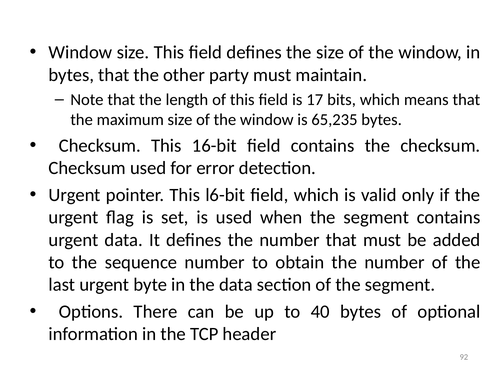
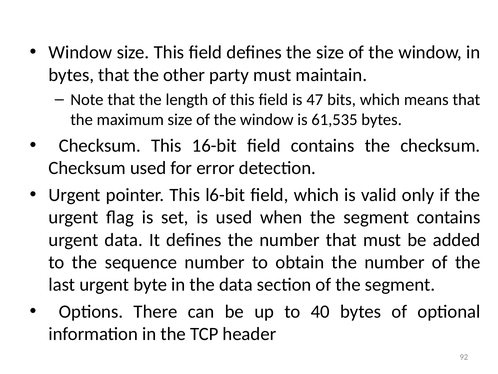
17: 17 -> 47
65,235: 65,235 -> 61,535
